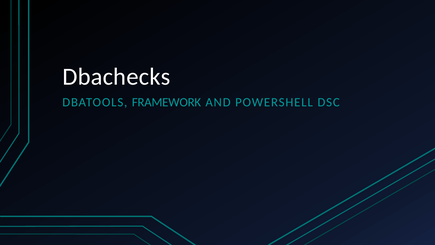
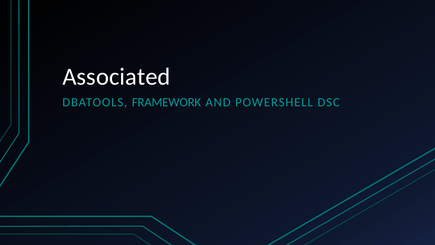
Dbachecks: Dbachecks -> Associated
